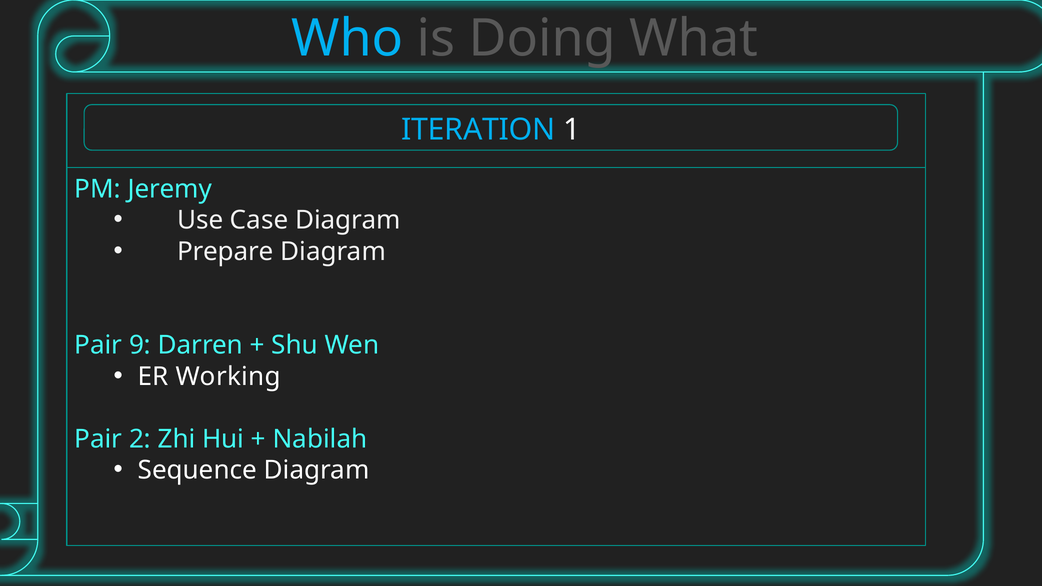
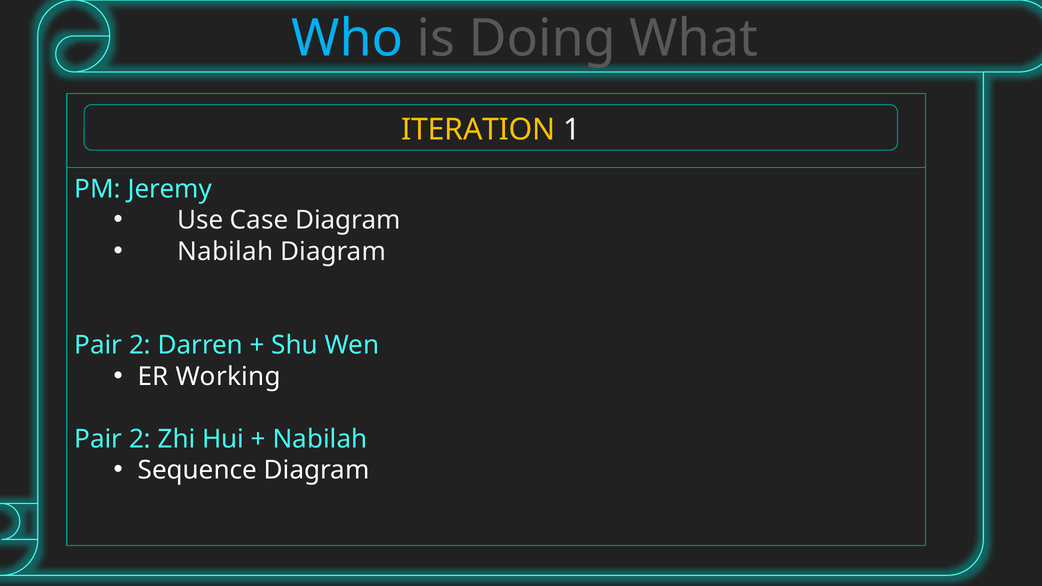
ITERATION colour: light blue -> yellow
Prepare at (225, 252): Prepare -> Nabilah
9 at (140, 345): 9 -> 2
